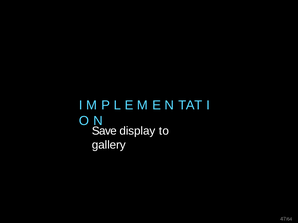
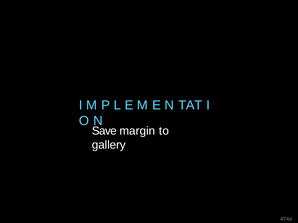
display: display -> margin
